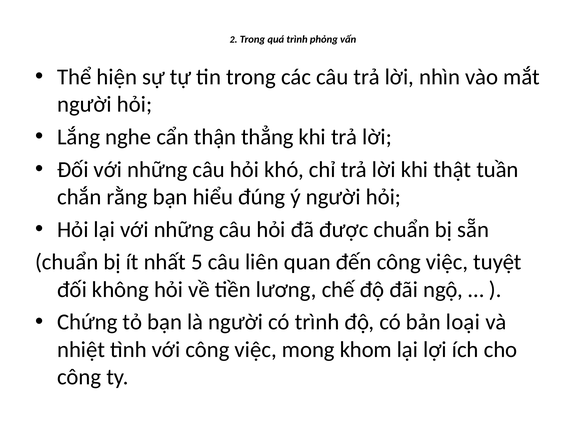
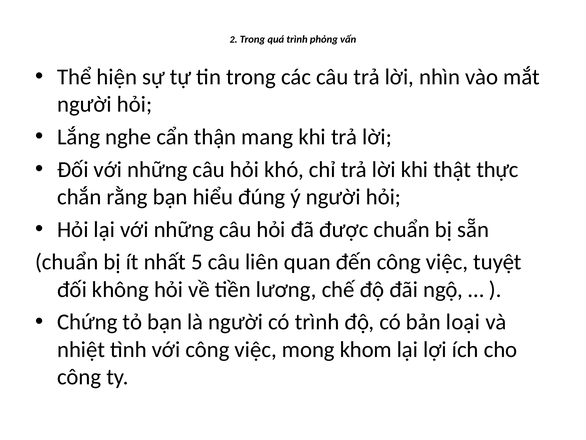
thẳng: thẳng -> mang
tuần: tuần -> thực
